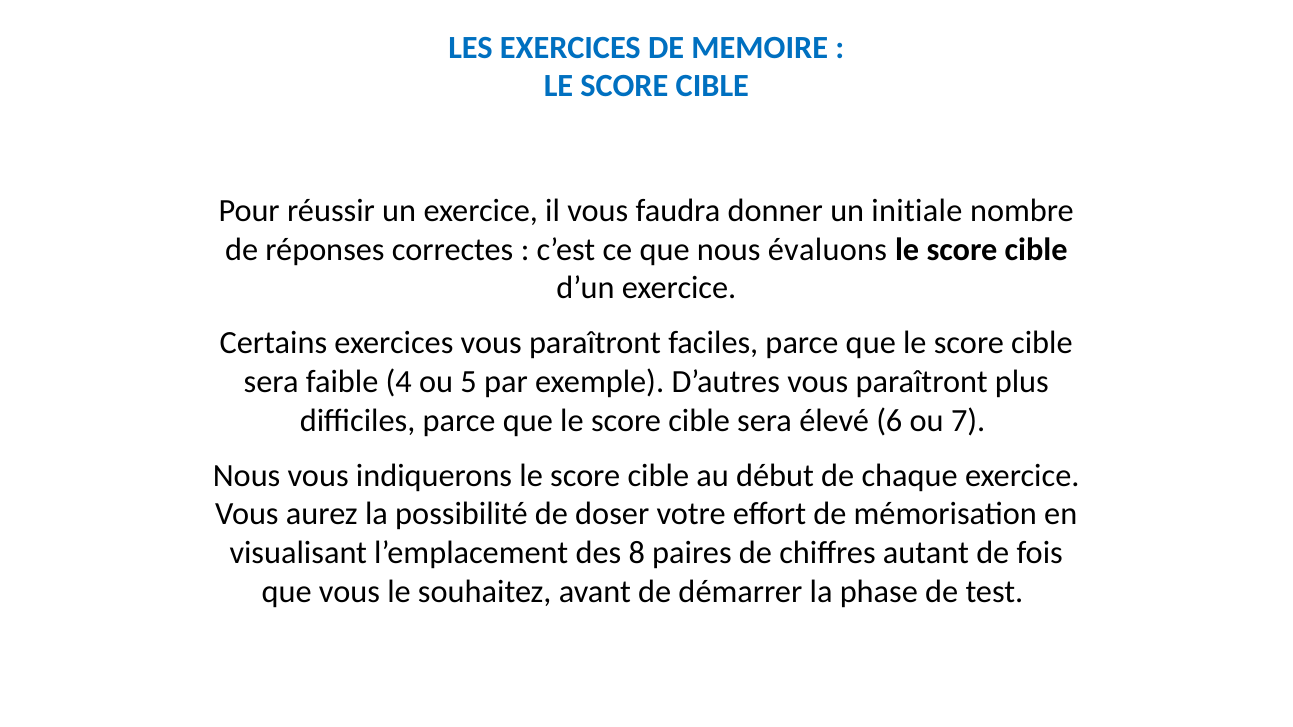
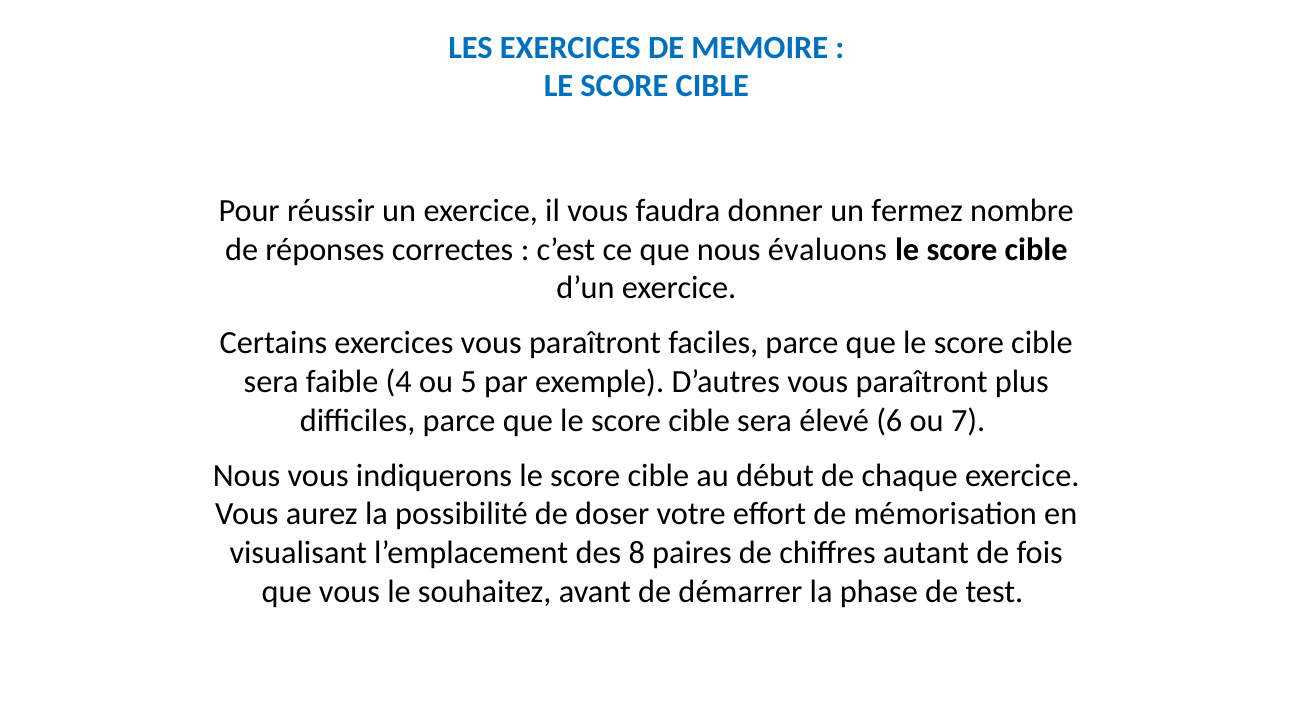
initiale: initiale -> fermez
